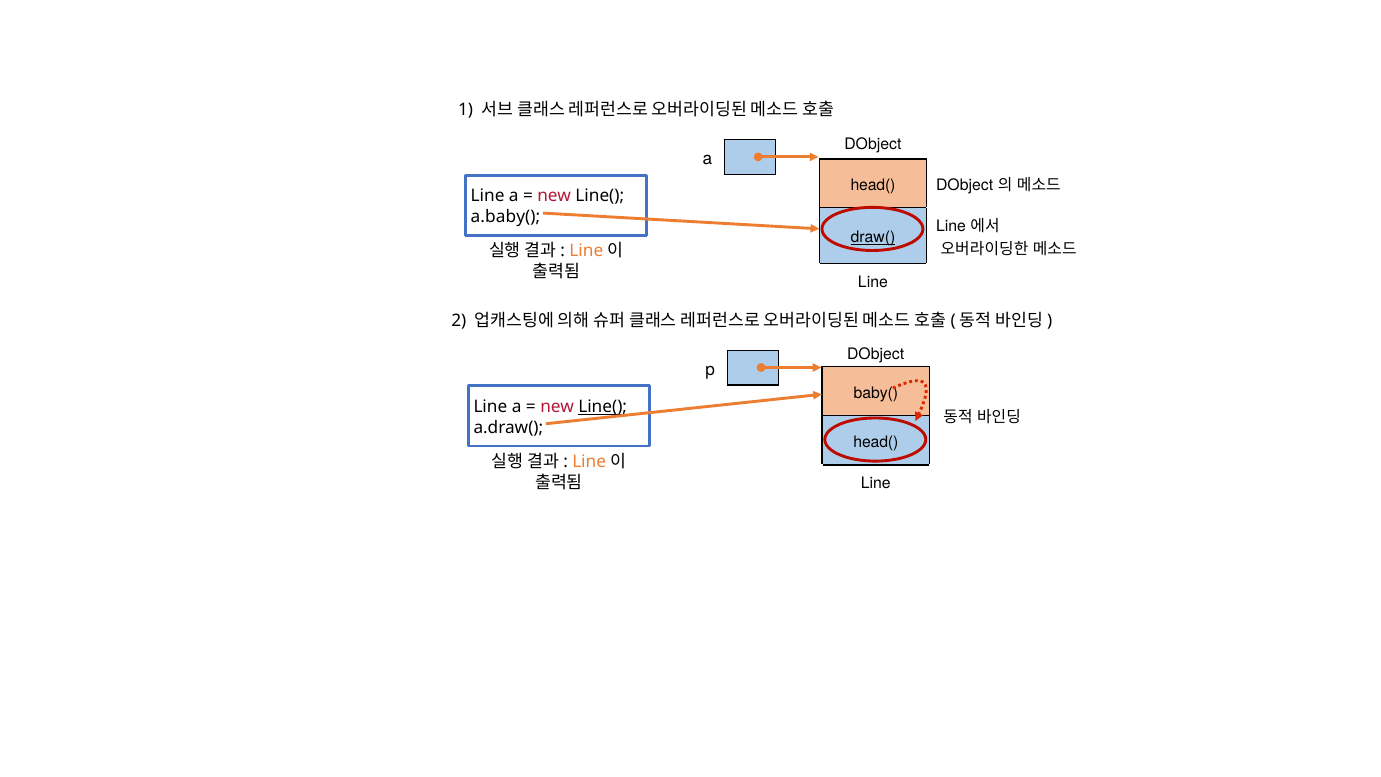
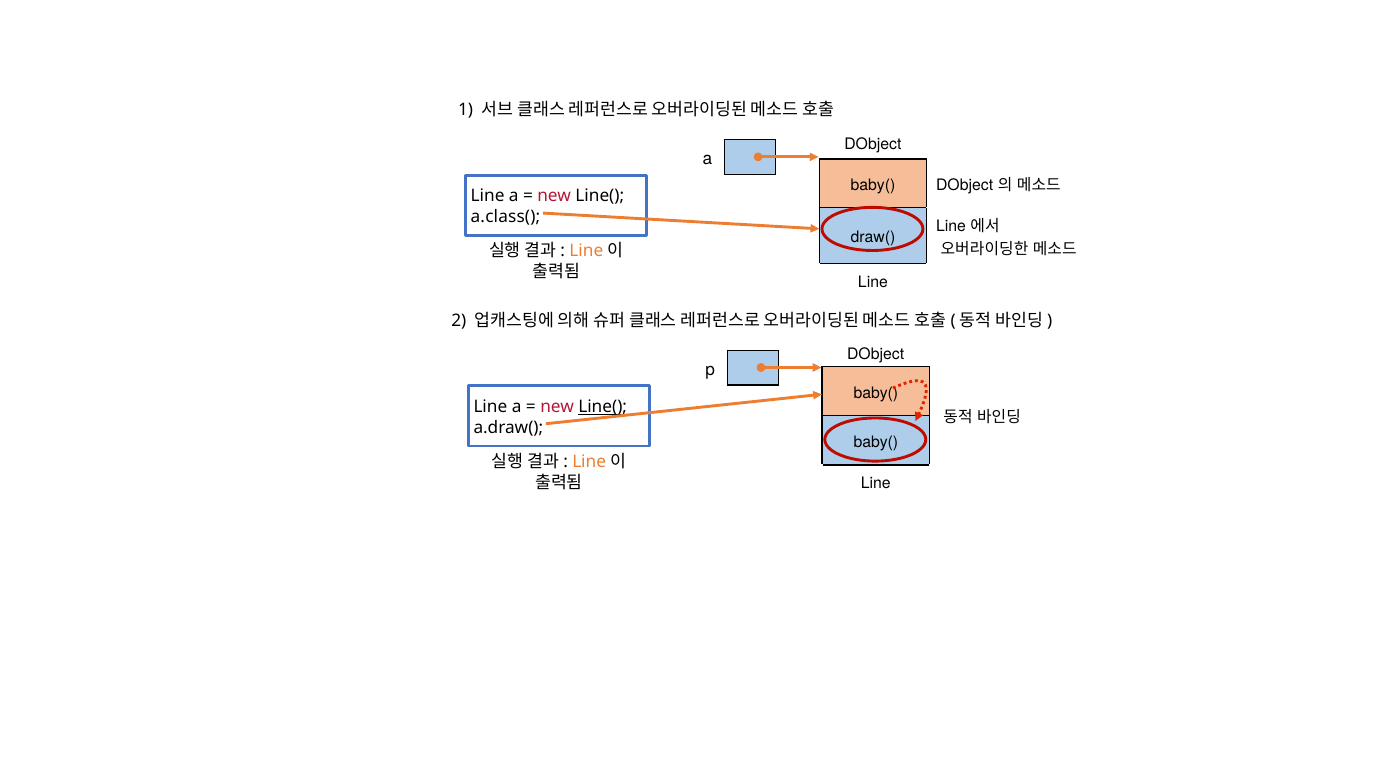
head( at (873, 185): head( -> baby(
a.baby(: a.baby( -> a.class(
draw( underline: present -> none
head( at (876, 442): head( -> baby(
